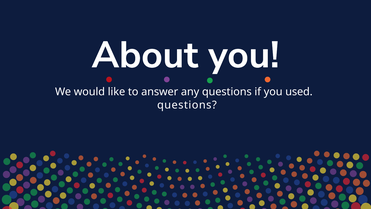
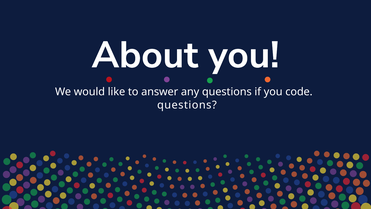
used: used -> code
